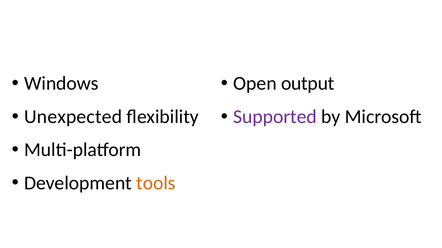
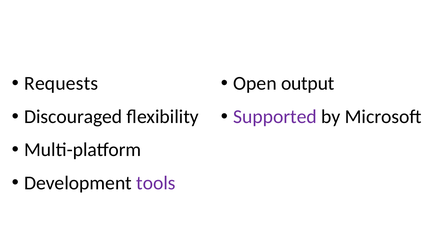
Windows: Windows -> Requests
Unexpected: Unexpected -> Discouraged
tools colour: orange -> purple
